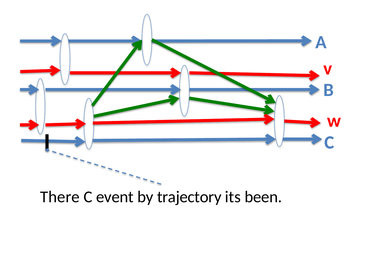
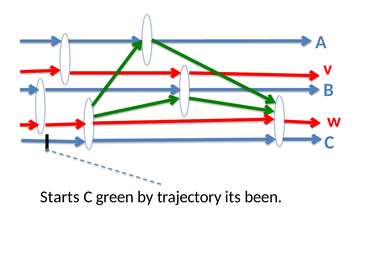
There: There -> Starts
event: event -> green
